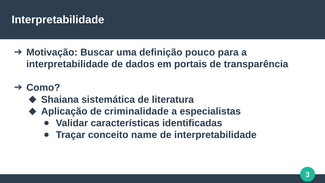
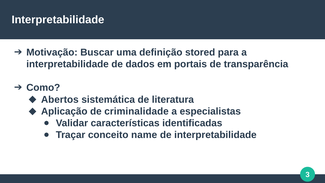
pouco: pouco -> stored
Shaiana: Shaiana -> Abertos
